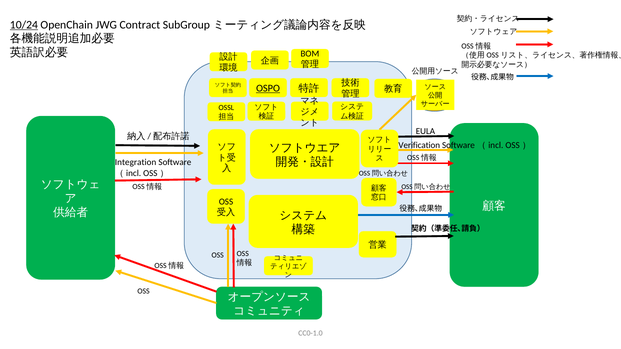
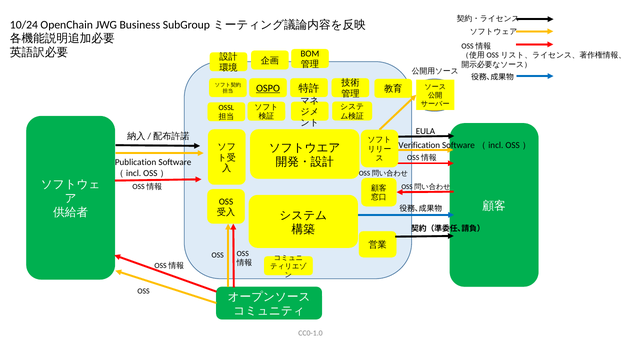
10/24 underline: present -> none
Contract: Contract -> Business
Integration: Integration -> Publication
